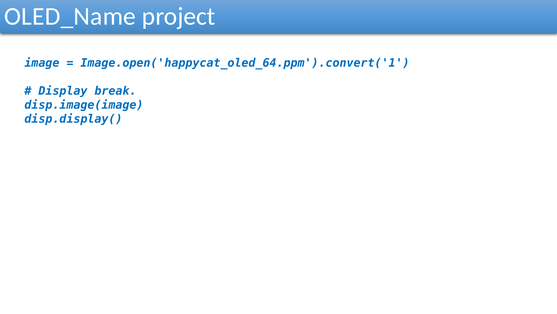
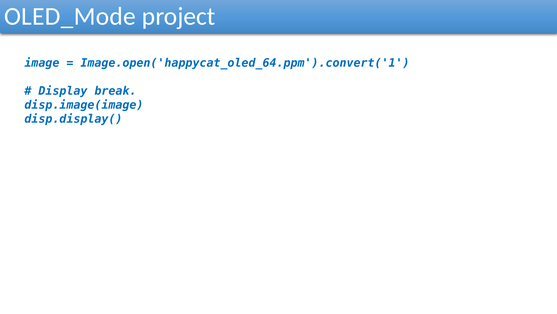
OLED_Name: OLED_Name -> OLED_Mode
